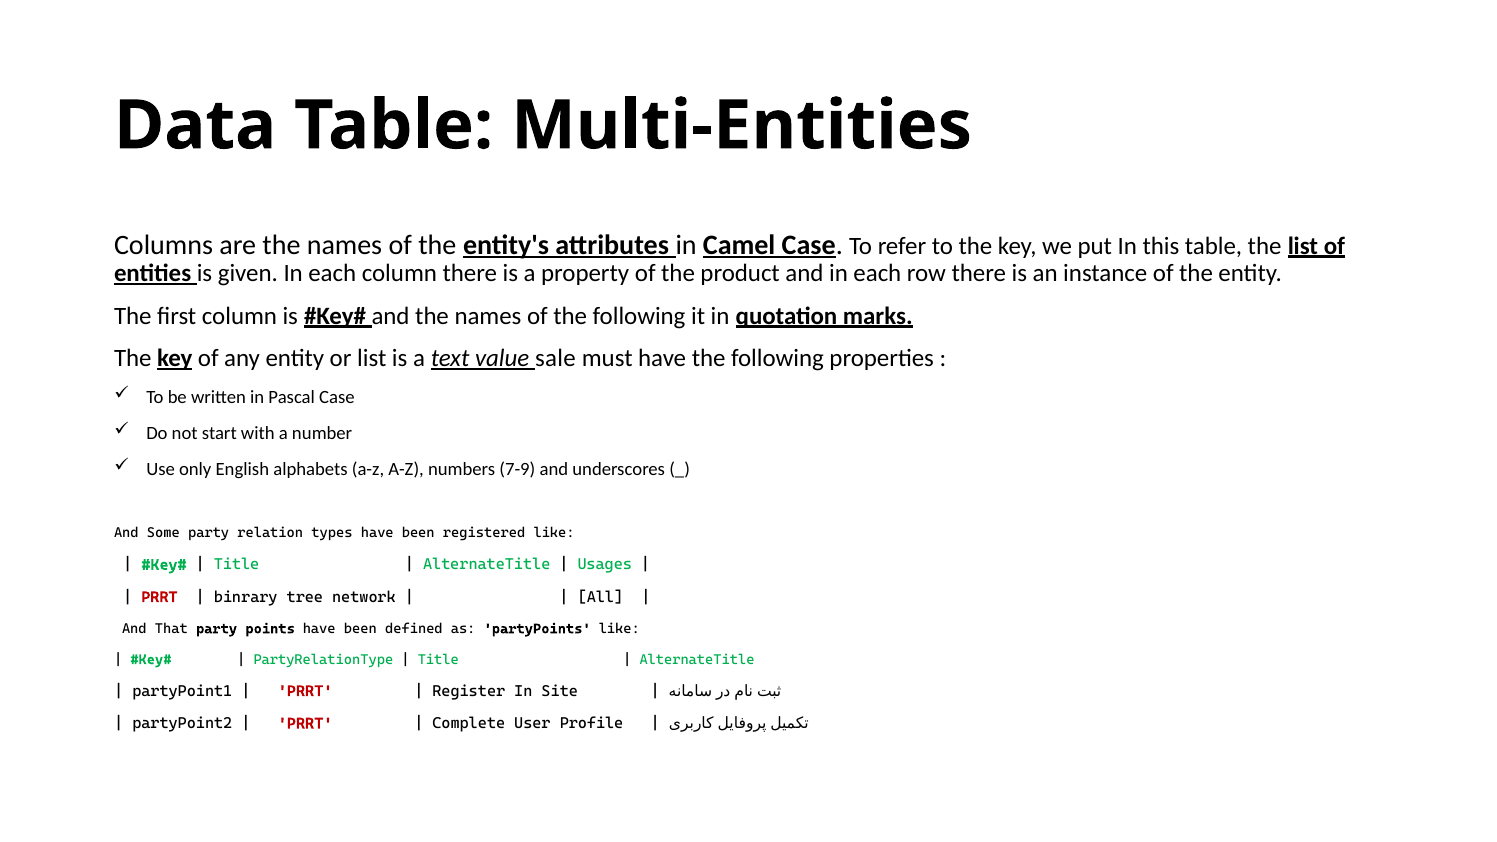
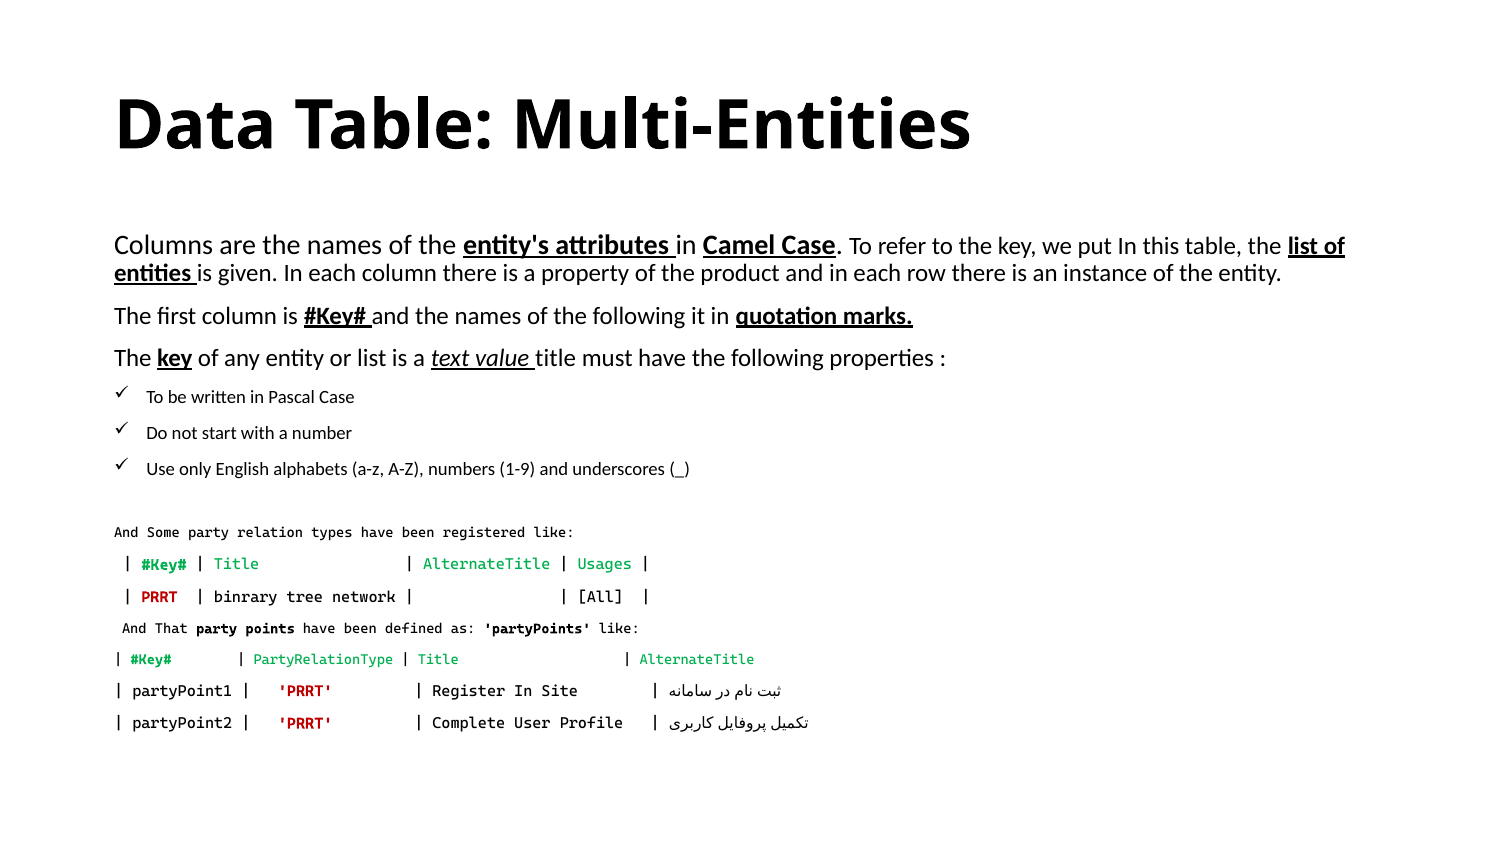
value sale: sale -> title
7-9: 7-9 -> 1-9
